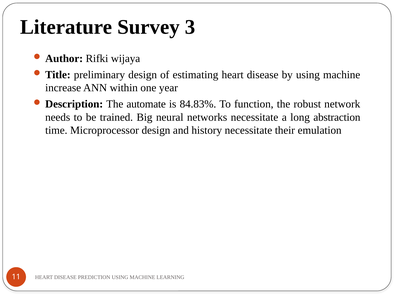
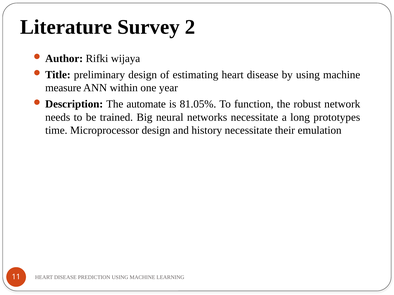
3: 3 -> 2
increase: increase -> measure
84.83%: 84.83% -> 81.05%
abstraction: abstraction -> prototypes
